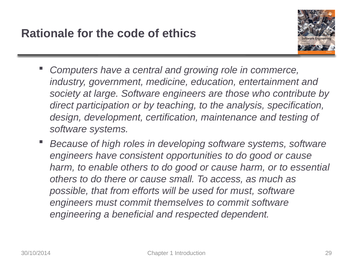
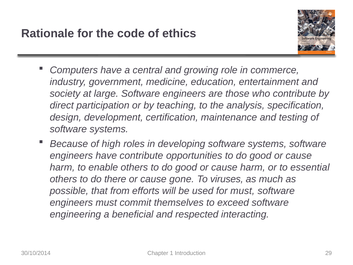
have consistent: consistent -> contribute
small: small -> gone
access: access -> viruses
to commit: commit -> exceed
dependent: dependent -> interacting
